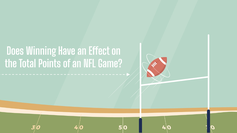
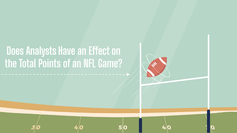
Winning: Winning -> Analysts
